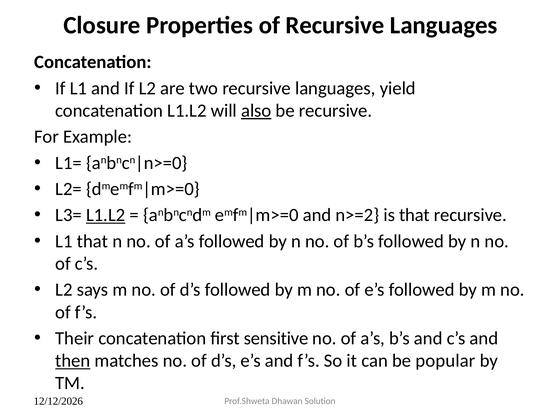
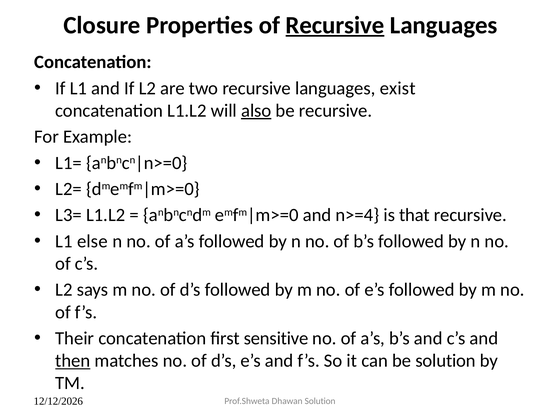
Recursive at (335, 25) underline: none -> present
yield: yield -> exist
L1.L2 at (106, 215) underline: present -> none
n>=2: n>=2 -> n>=4
L1 that: that -> else
be popular: popular -> solution
